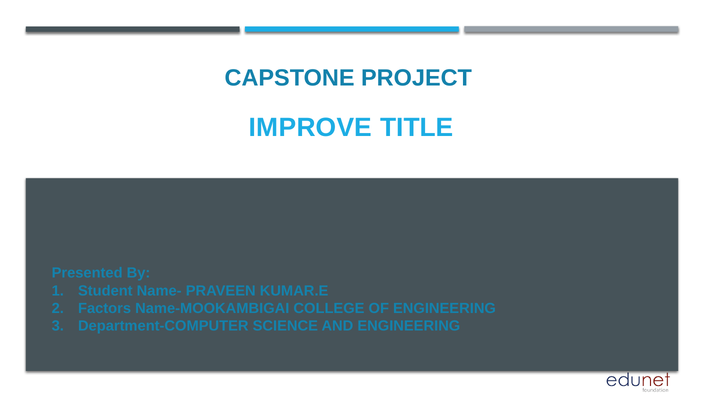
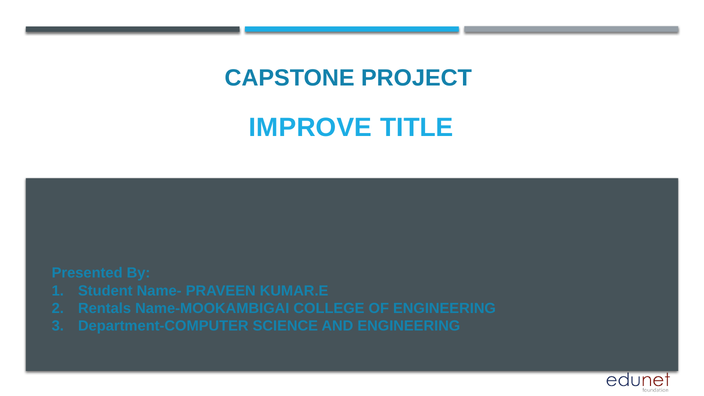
Factors: Factors -> Rentals
